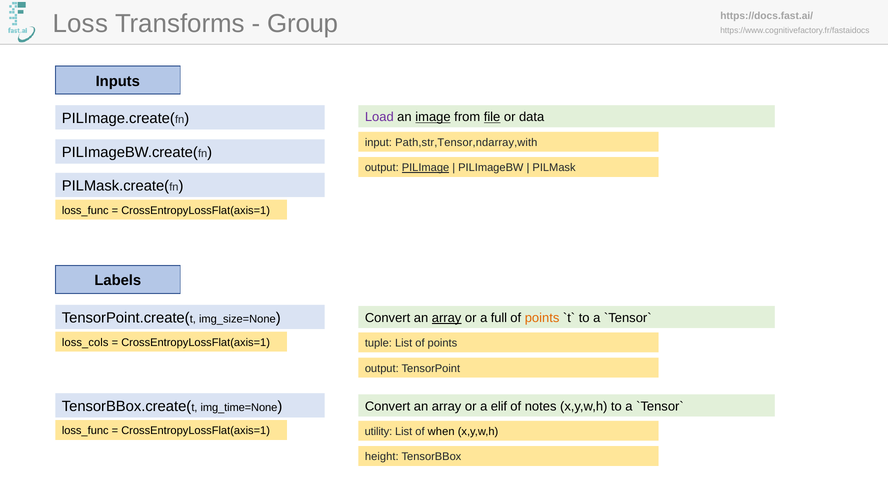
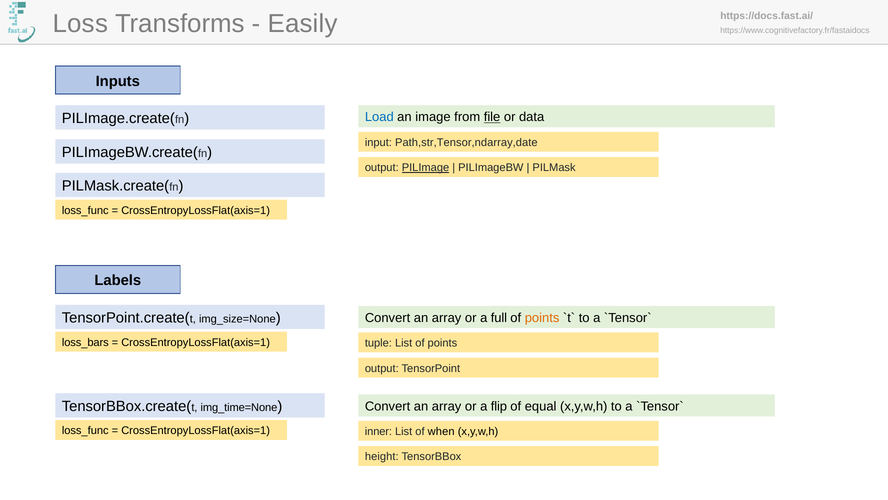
Group: Group -> Easily
Load colour: purple -> blue
image underline: present -> none
Path,str,Tensor,ndarray,with: Path,str,Tensor,ndarray,with -> Path,str,Tensor,ndarray,date
array at (447, 318) underline: present -> none
loss_cols: loss_cols -> loss_bars
elif: elif -> flip
notes: notes -> equal
utility: utility -> inner
